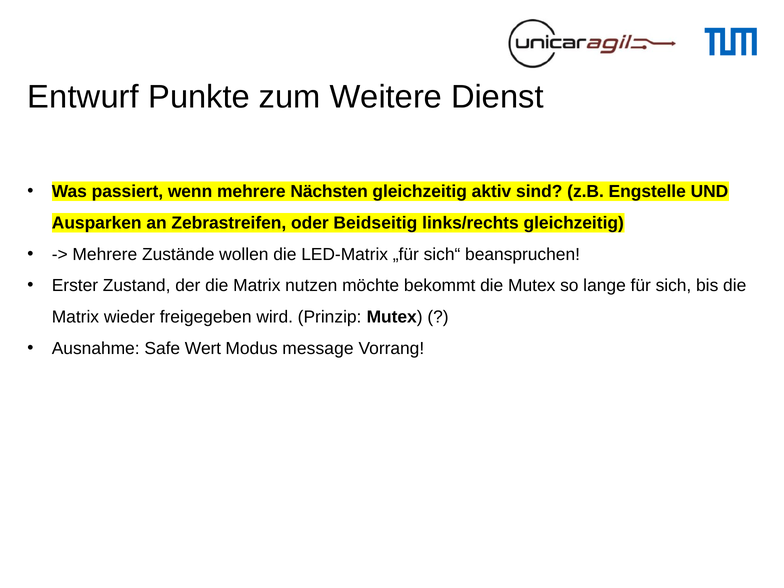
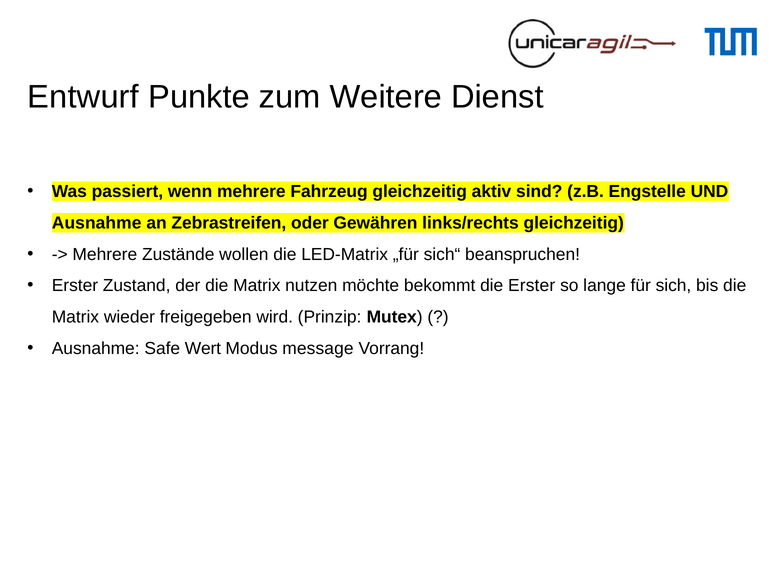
Nächsten: Nächsten -> Fahrzeug
Ausparken at (97, 223): Ausparken -> Ausnahme
Beidseitig: Beidseitig -> Gewähren
die Mutex: Mutex -> Erster
